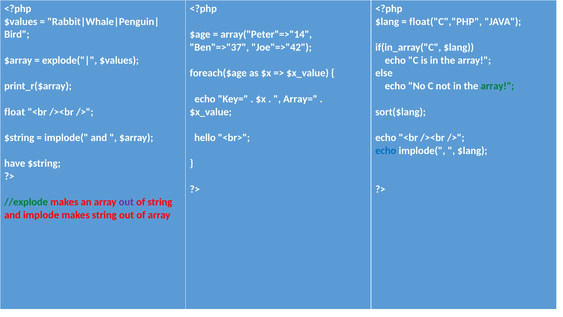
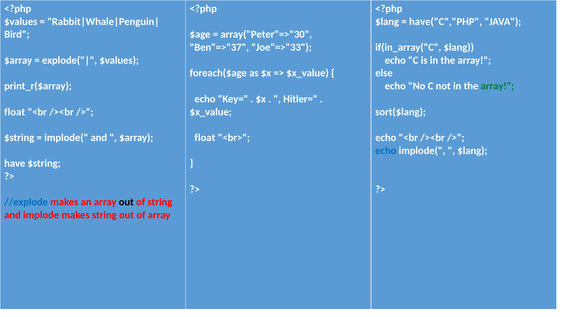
float("C","PHP: float("C","PHP -> have("C","PHP
array("Peter"=>"14: array("Peter"=>"14 -> array("Peter"=>"30
Joe"=>"42: Joe"=>"42 -> Joe"=>"33
Array=: Array= -> Hitler=
hello at (205, 138): hello -> float
//explode colour: green -> blue
out at (126, 202) colour: purple -> black
